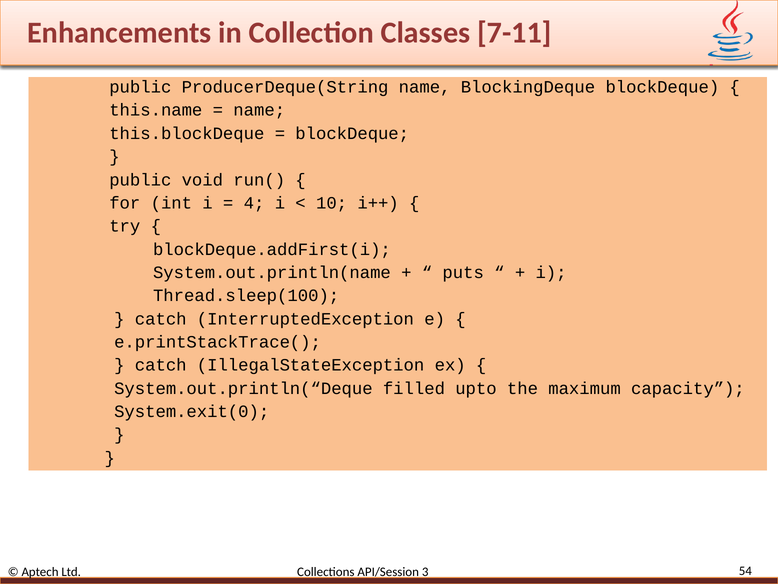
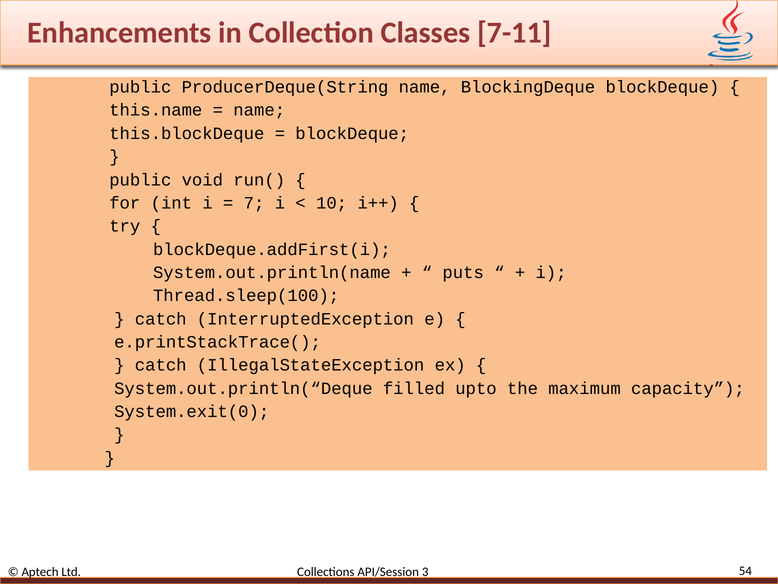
4: 4 -> 7
